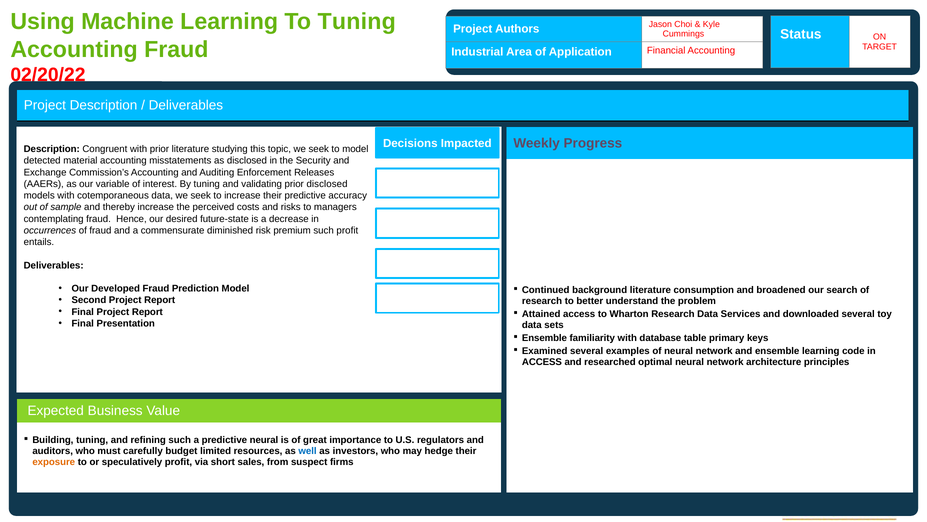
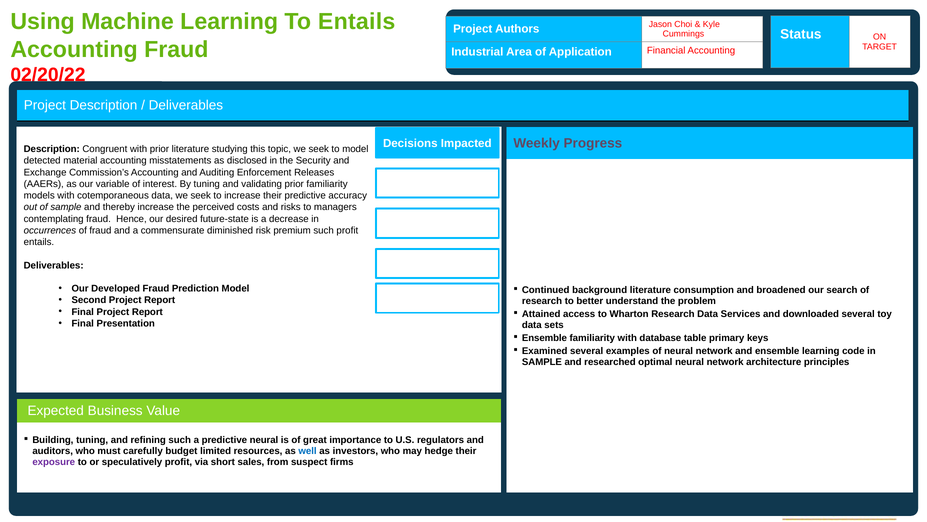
To Tuning: Tuning -> Entails
prior disclosed: disclosed -> familiarity
ACCESS at (542, 362): ACCESS -> SAMPLE
exposure colour: orange -> purple
